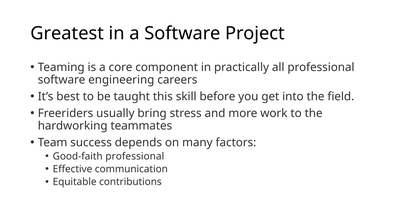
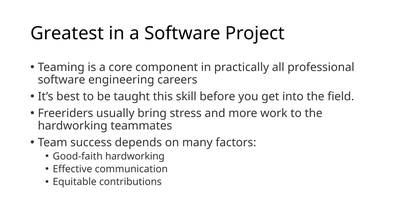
Good-faith professional: professional -> hardworking
